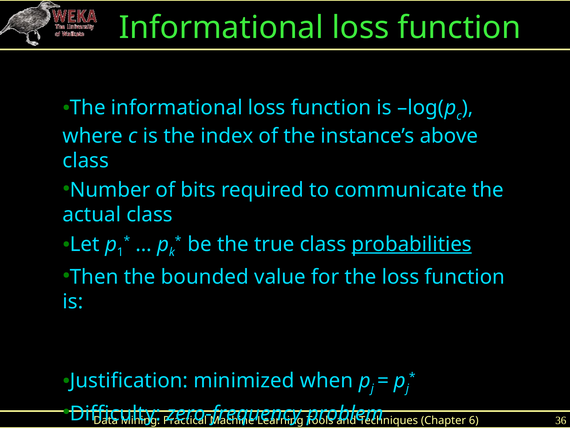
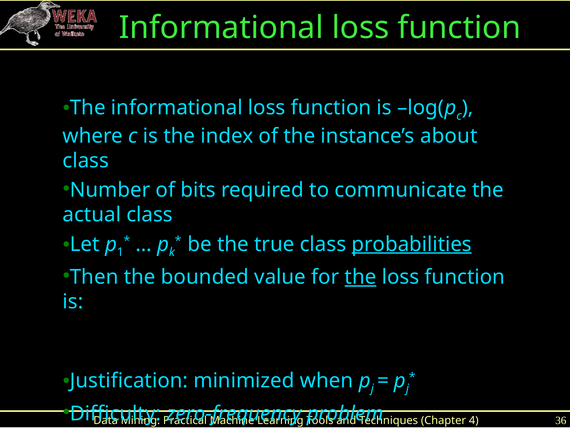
above: above -> about
the at (361, 277) underline: none -> present
6: 6 -> 4
